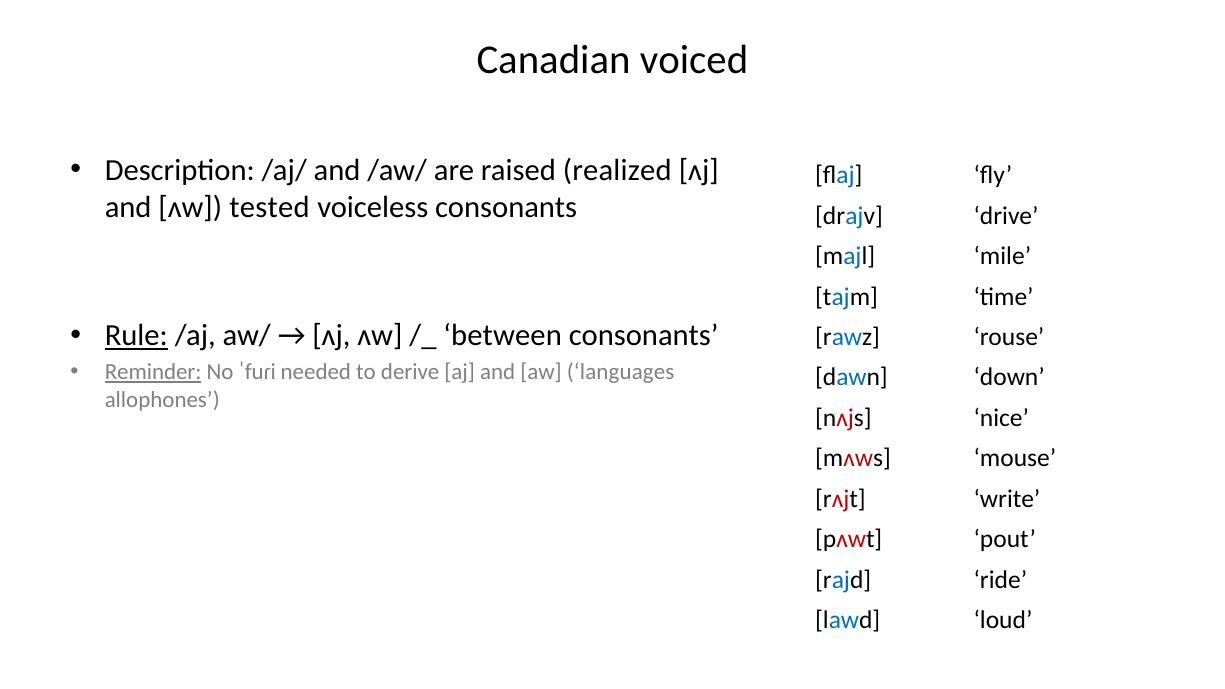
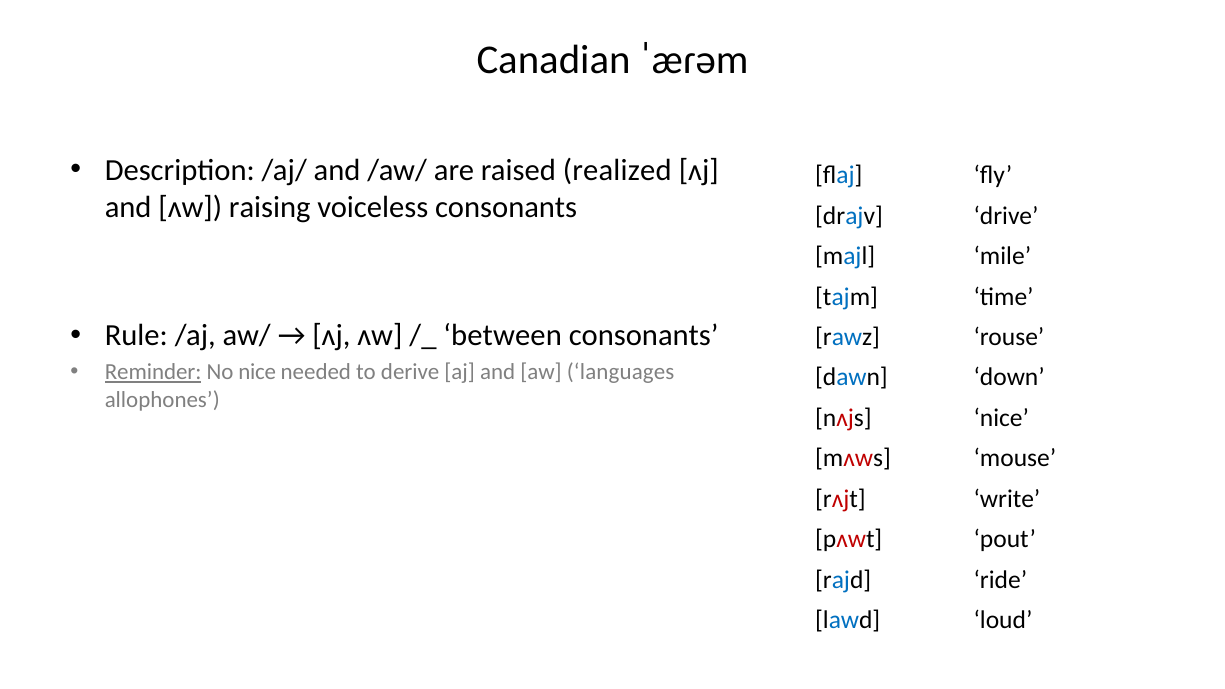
voiced: voiced -> ˈæɾəm
tested: tested -> raising
Rule underline: present -> none
No ˈfuɾi: ˈfuɾi -> nice
